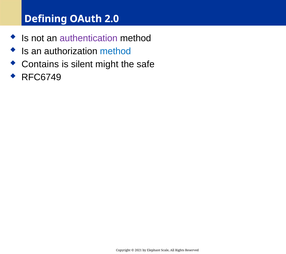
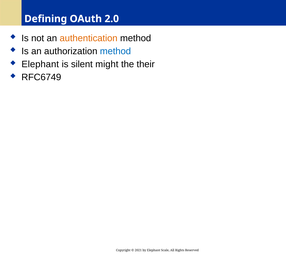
authentication colour: purple -> orange
Contains at (40, 64): Contains -> Elephant
safe: safe -> their
